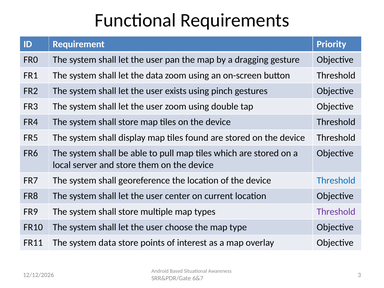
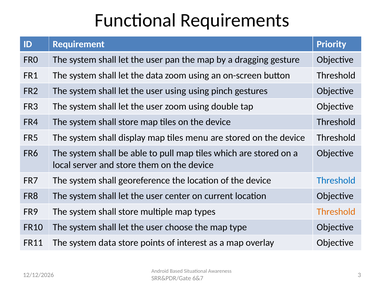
user exists: exists -> using
found: found -> menu
Threshold at (336, 212) colour: purple -> orange
